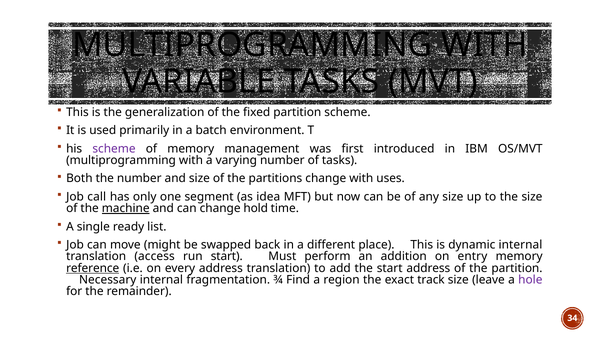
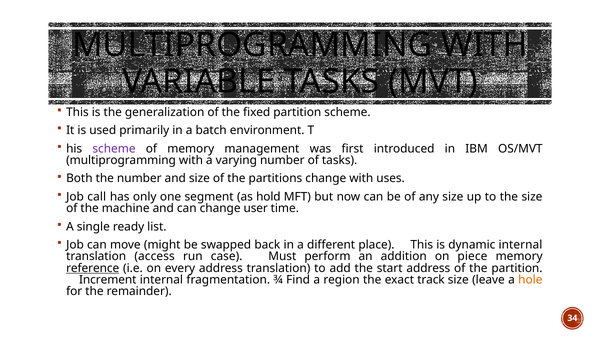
idea: idea -> hold
machine underline: present -> none
hold: hold -> user
run start: start -> case
entry: entry -> piece
Necessary: Necessary -> Increment
hole colour: purple -> orange
